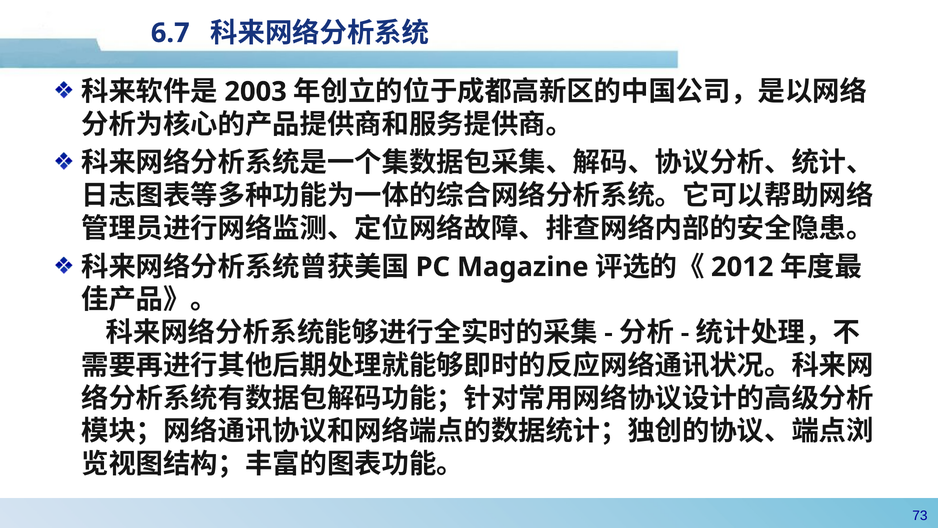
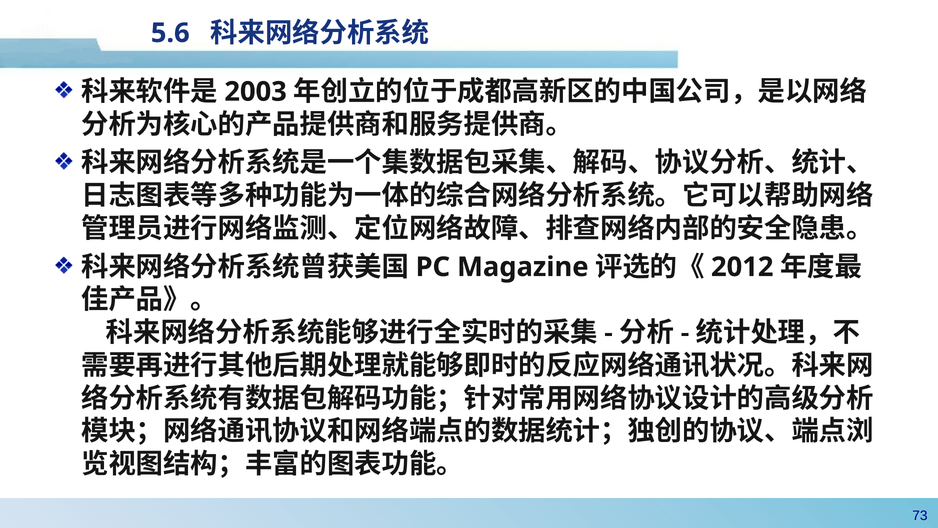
6.7: 6.7 -> 5.6
